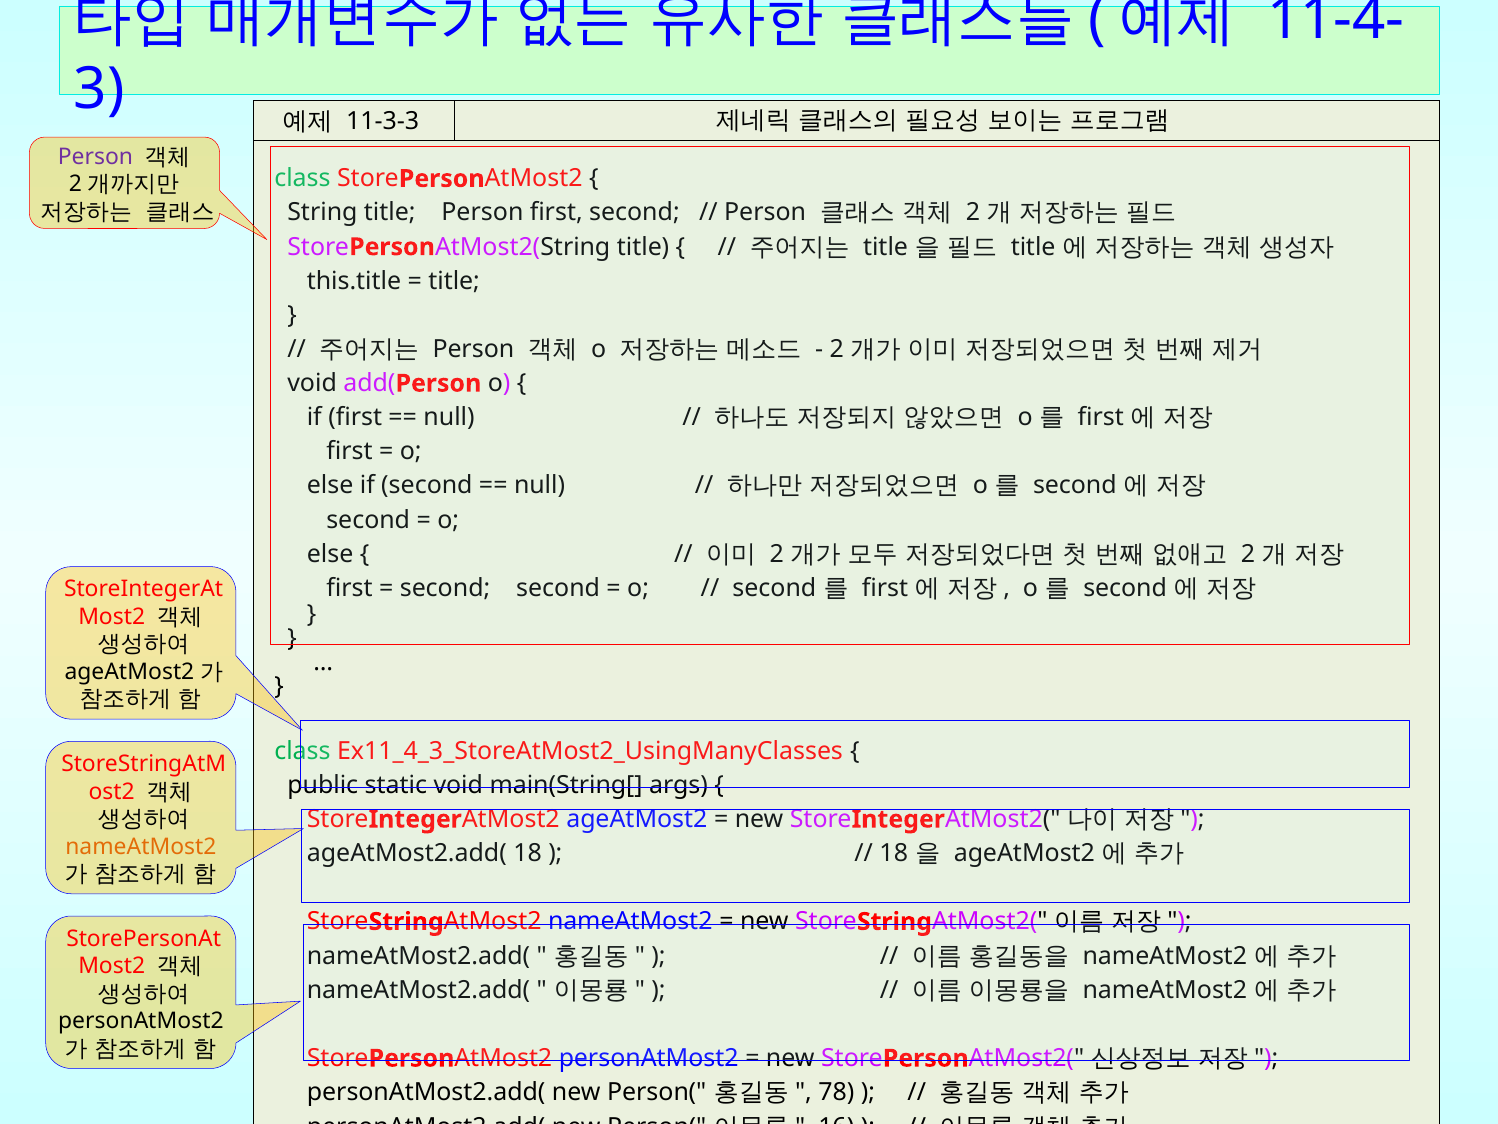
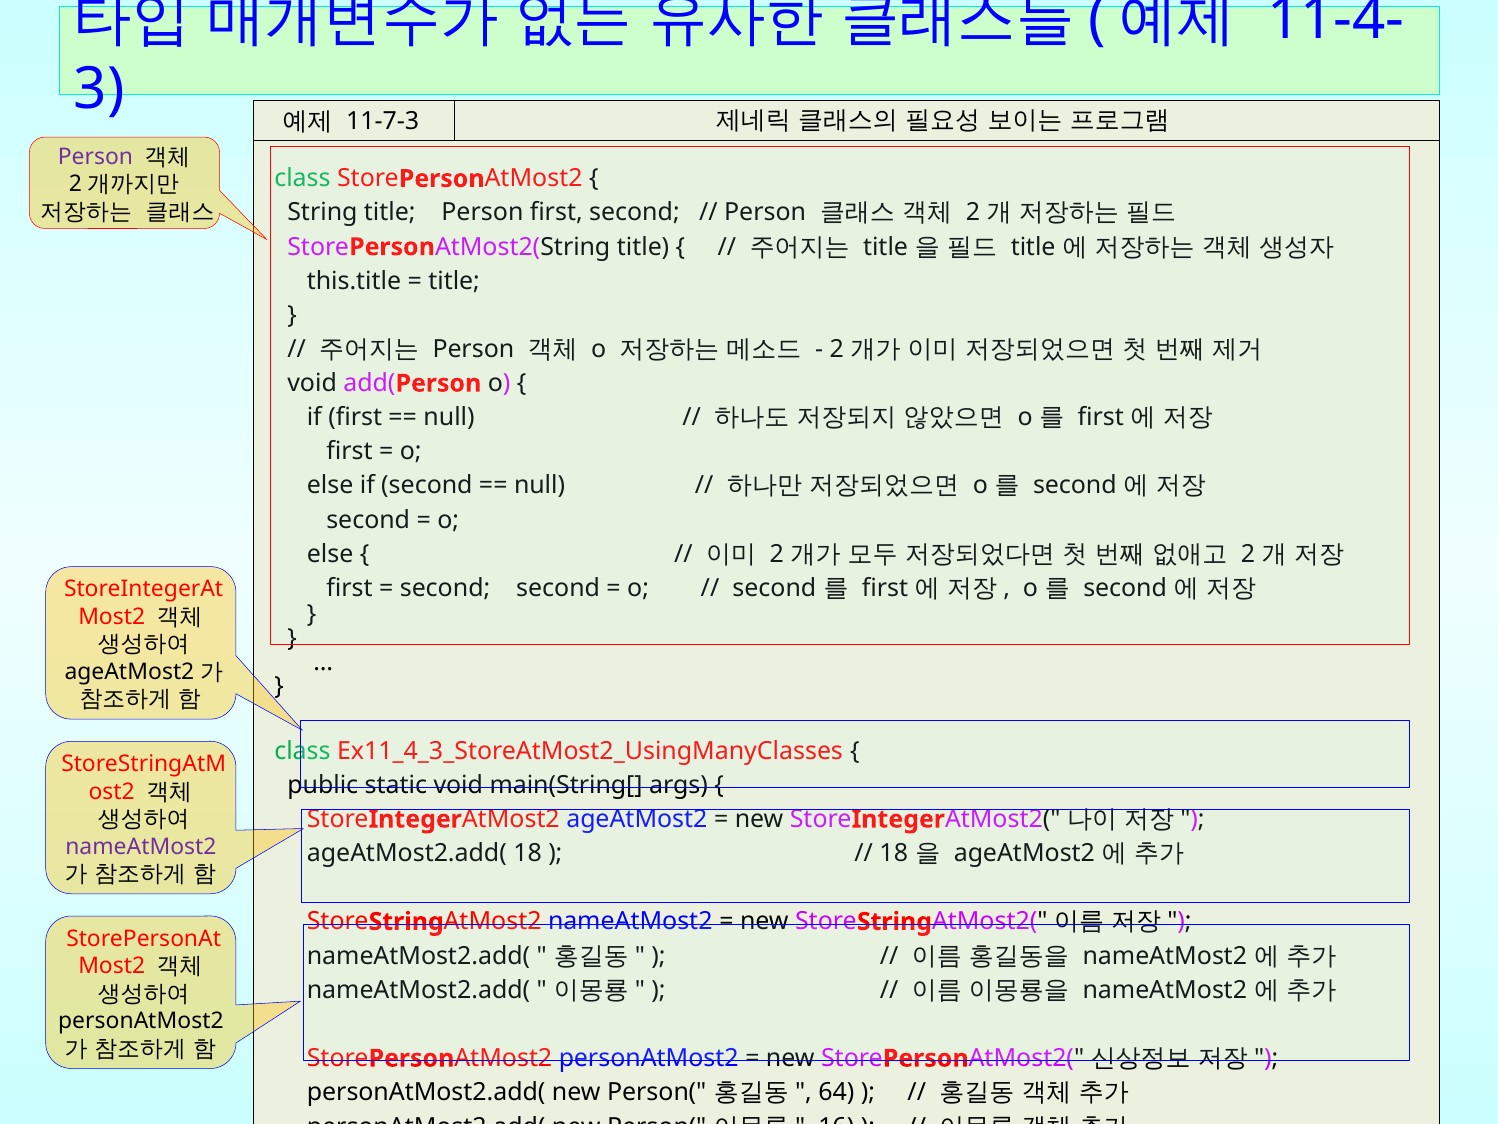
11-3-3: 11-3-3 -> 11-7-3
nameAtMost2 at (141, 846) colour: orange -> purple
78: 78 -> 64
